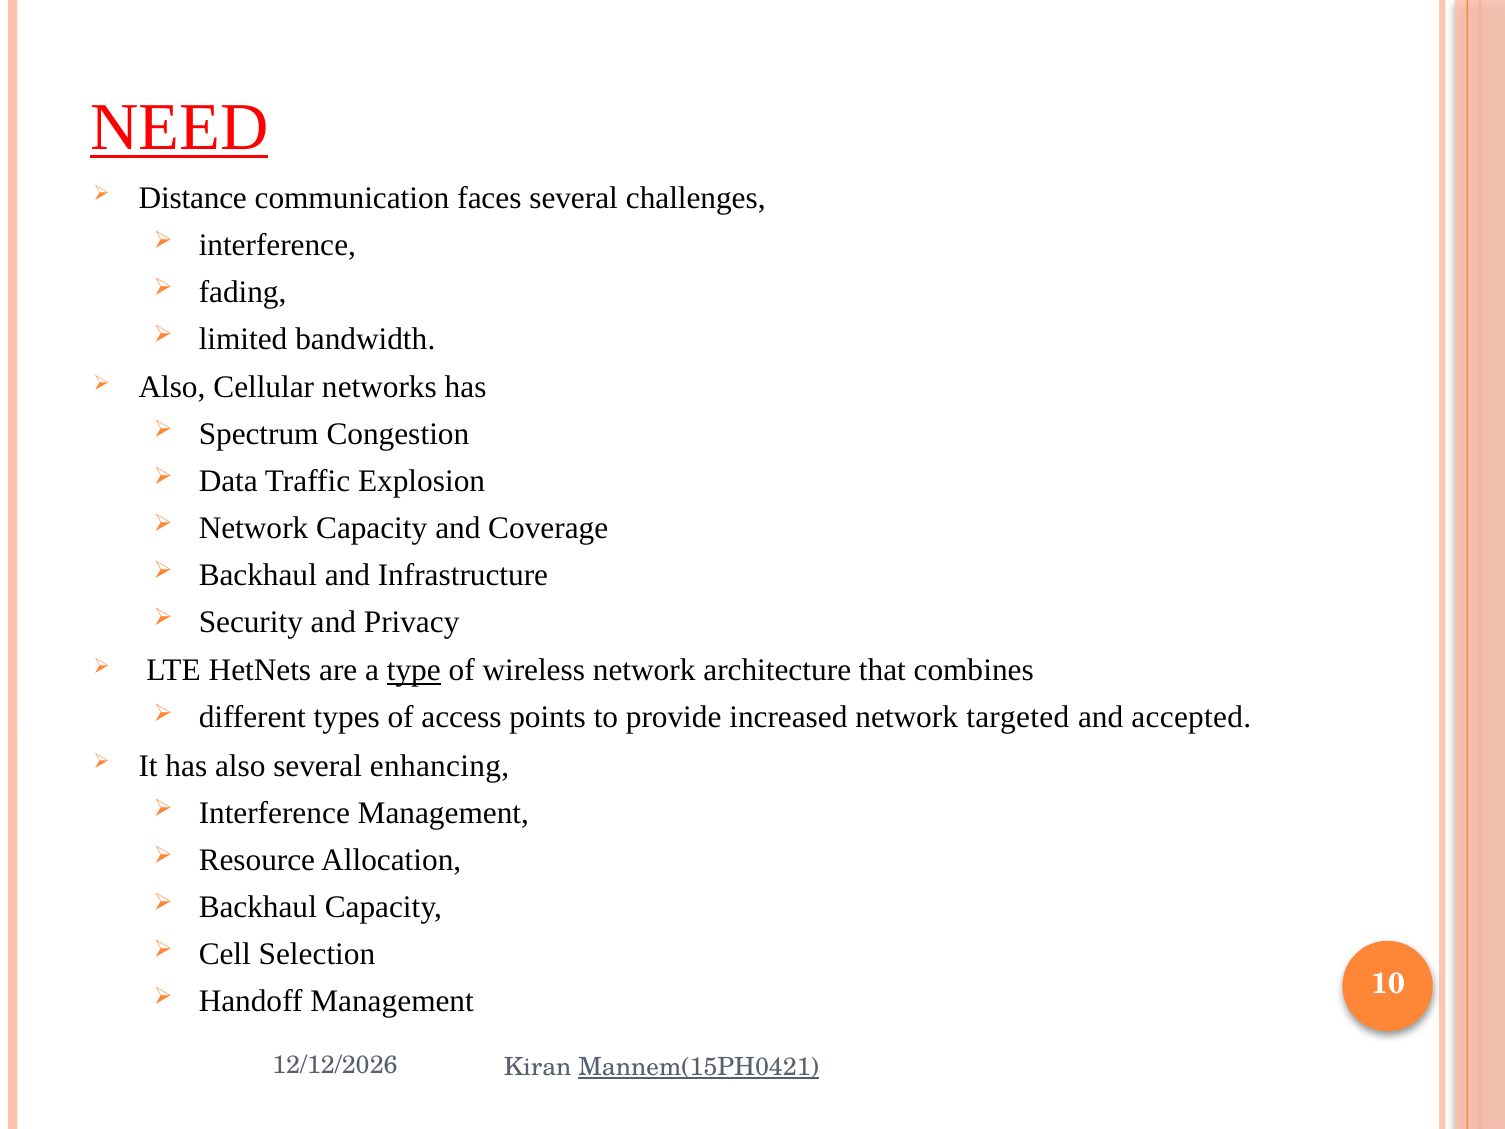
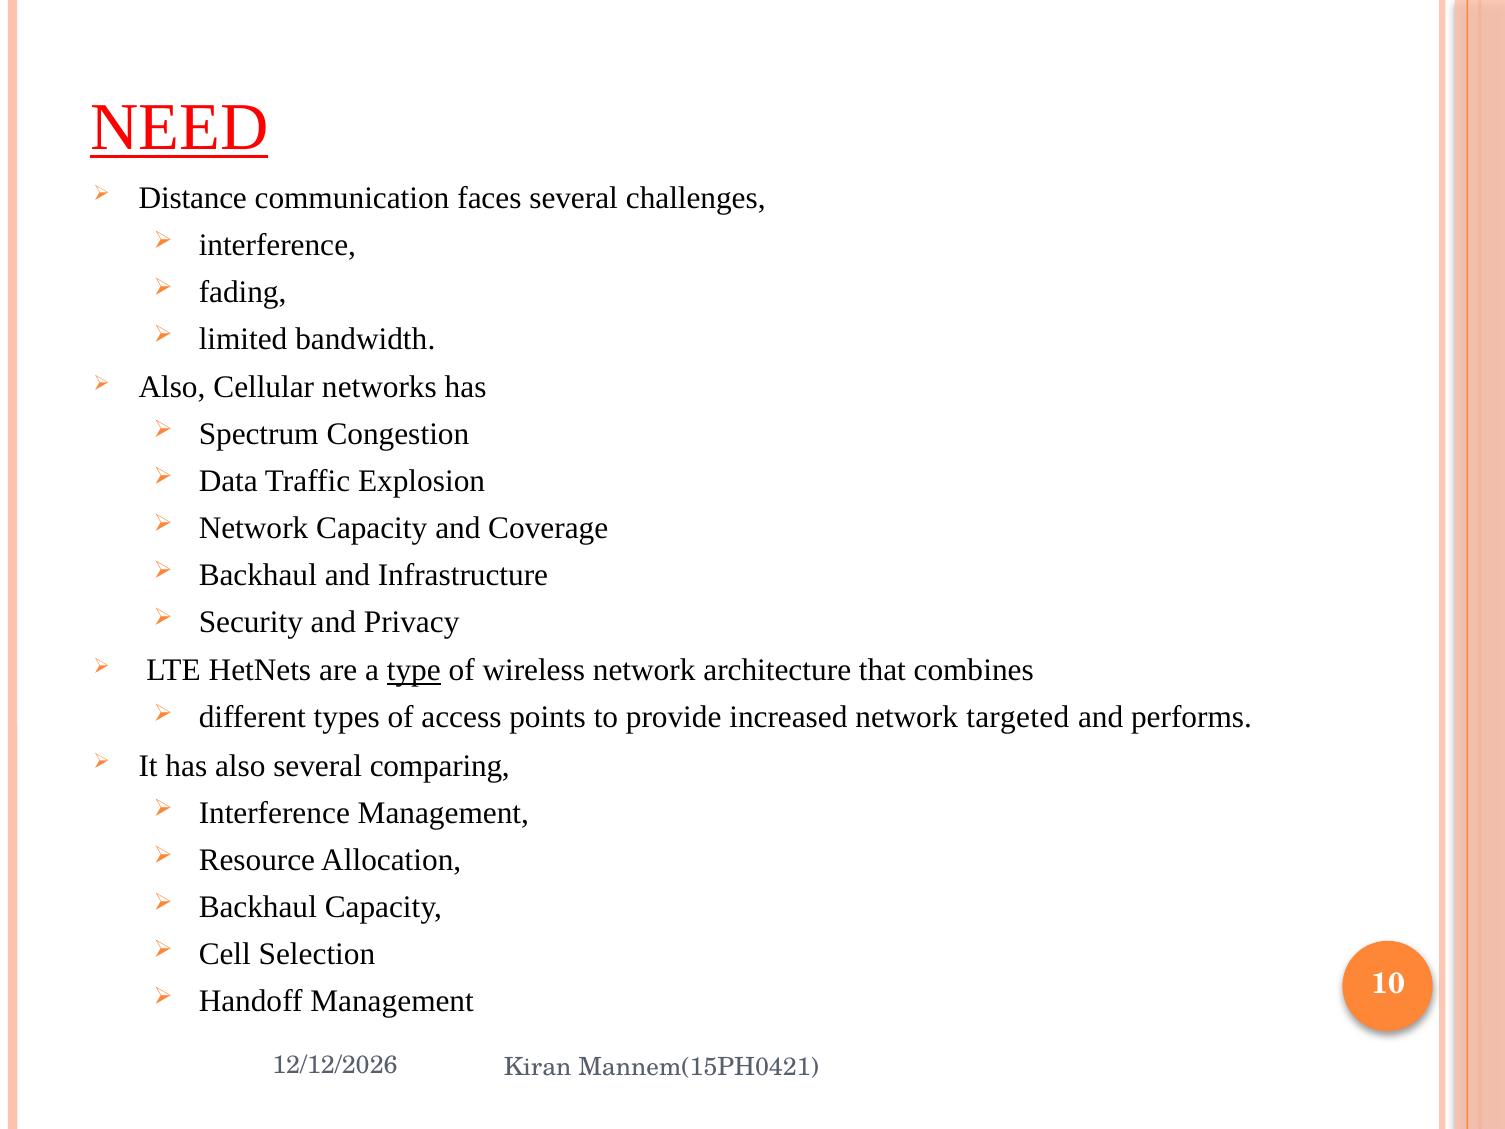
accepted: accepted -> performs
enhancing: enhancing -> comparing
Mannem(15PH0421 underline: present -> none
